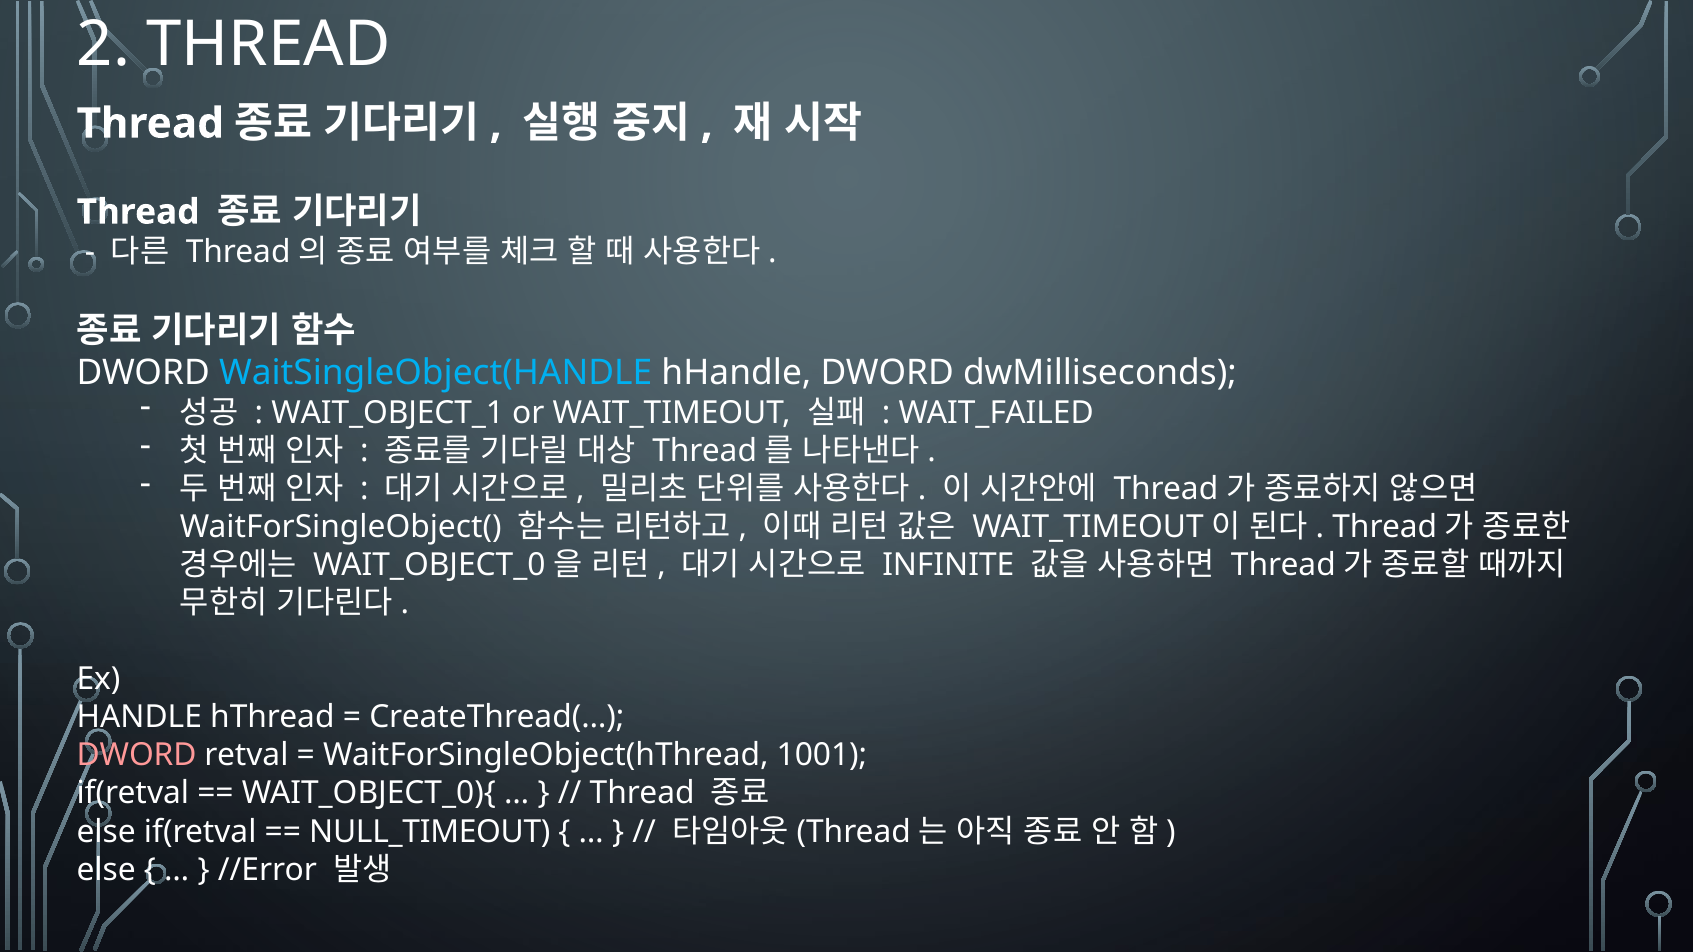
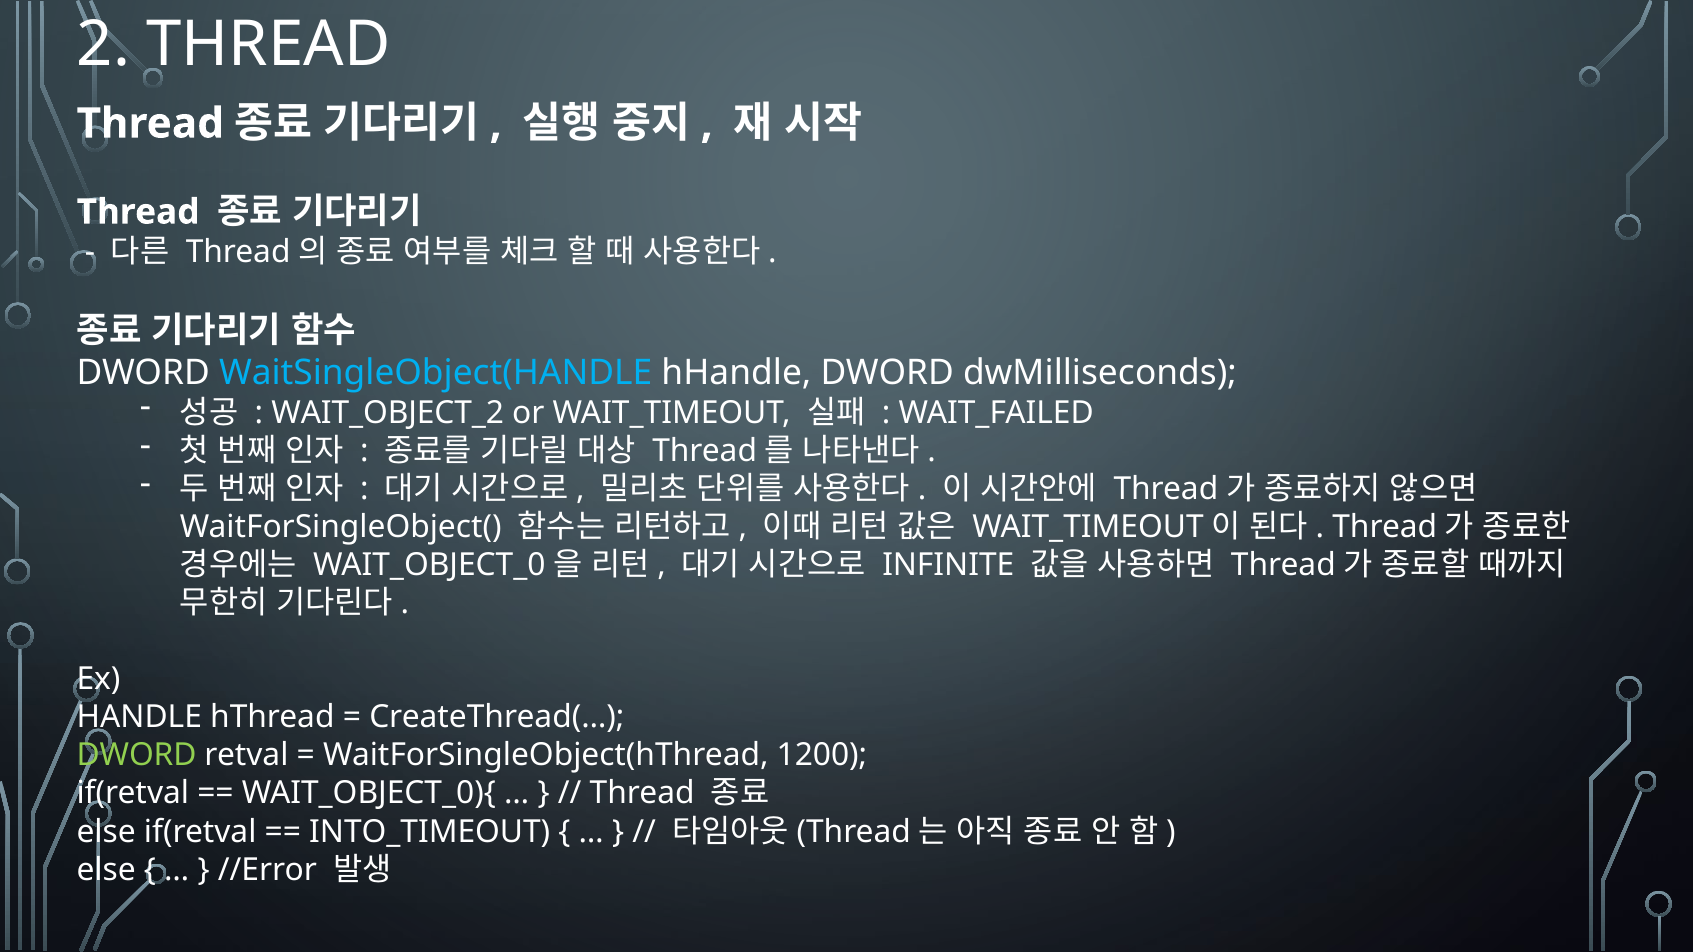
WAIT_OBJECT_1: WAIT_OBJECT_1 -> WAIT_OBJECT_2
DWORD at (137, 756) colour: pink -> light green
1001: 1001 -> 1200
NULL_TIMEOUT: NULL_TIMEOUT -> INTO_TIMEOUT
